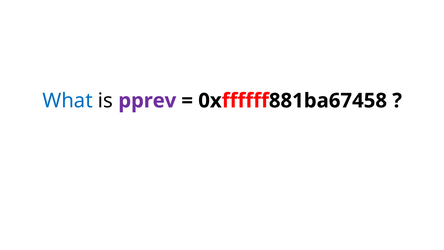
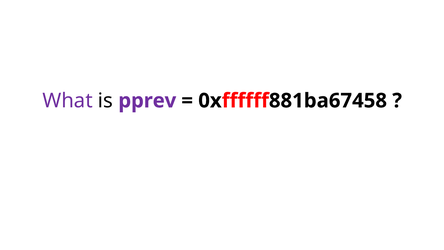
What colour: blue -> purple
